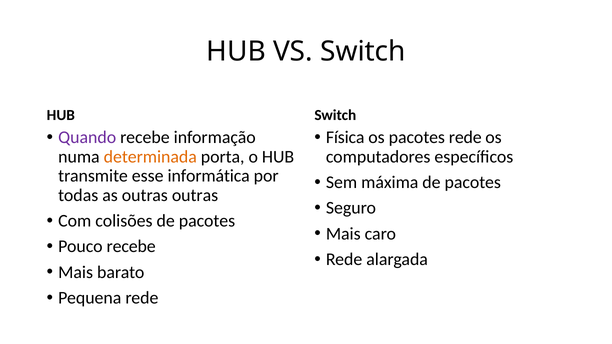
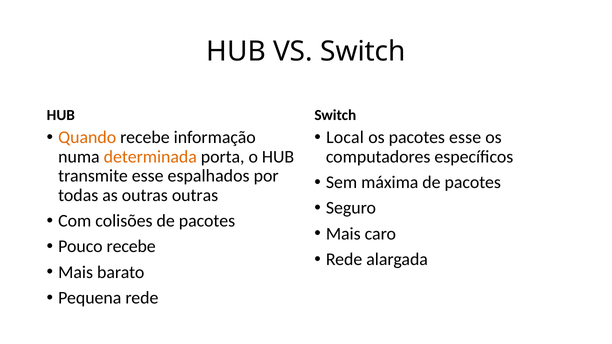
Quando colour: purple -> orange
Física: Física -> Local
pacotes rede: rede -> esse
informática: informática -> espalhados
